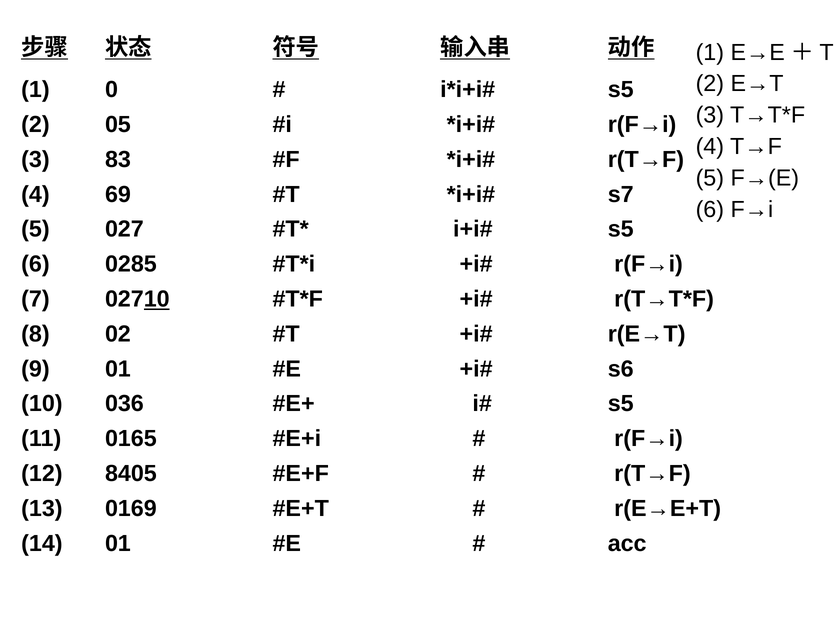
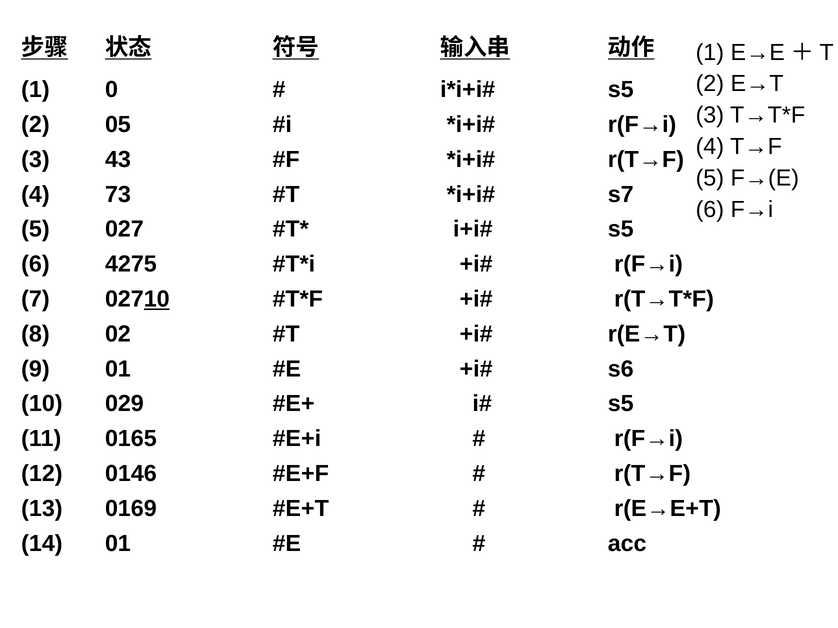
83: 83 -> 43
69: 69 -> 73
0285: 0285 -> 4275
036: 036 -> 029
8405: 8405 -> 0146
